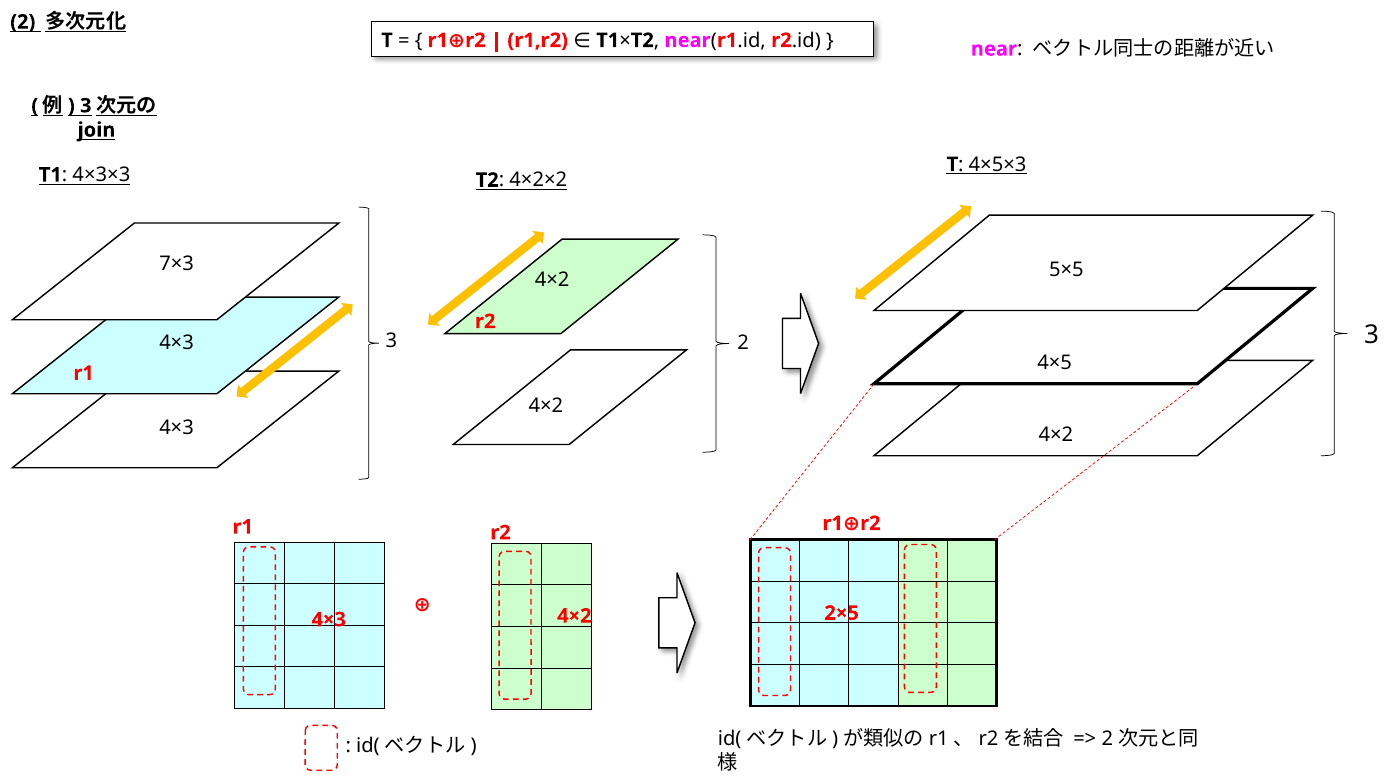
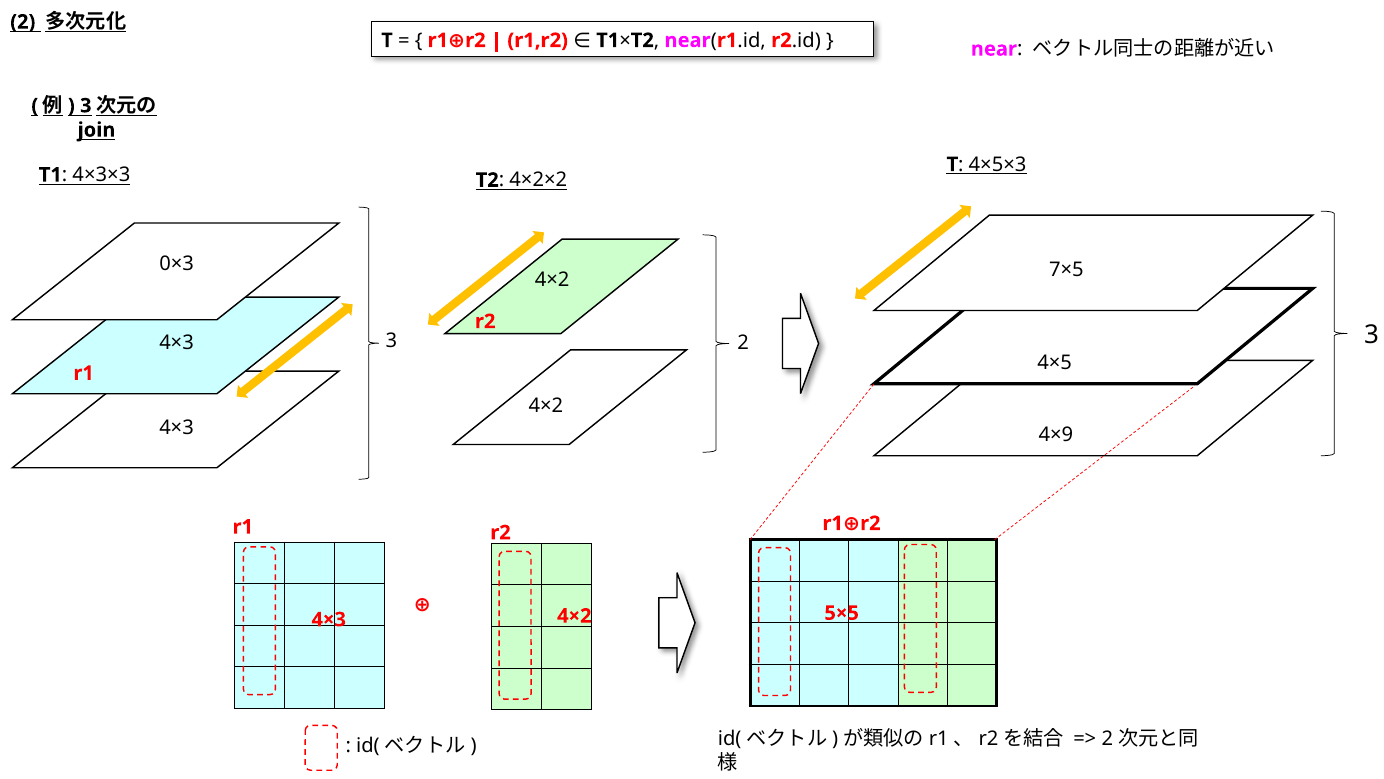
7×3: 7×3 -> 0×3
5×5: 5×5 -> 7×5
4×2 at (1056, 434): 4×2 -> 4×9
2×5: 2×5 -> 5×5
